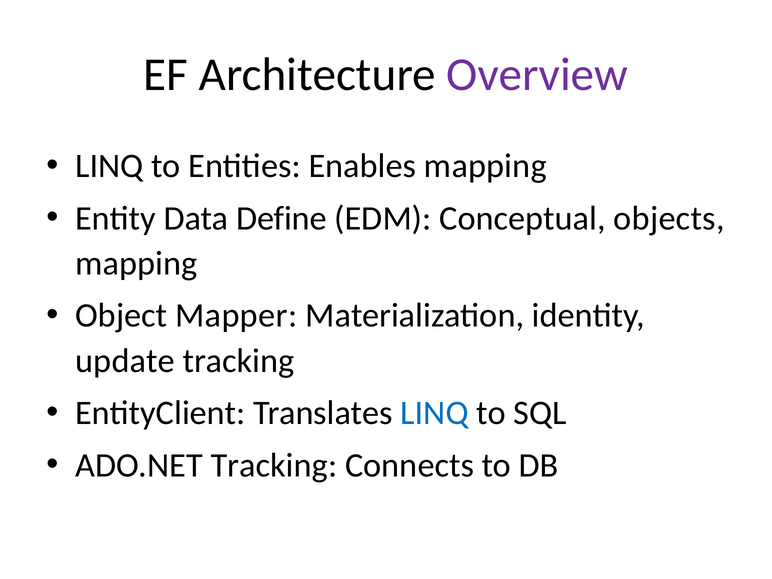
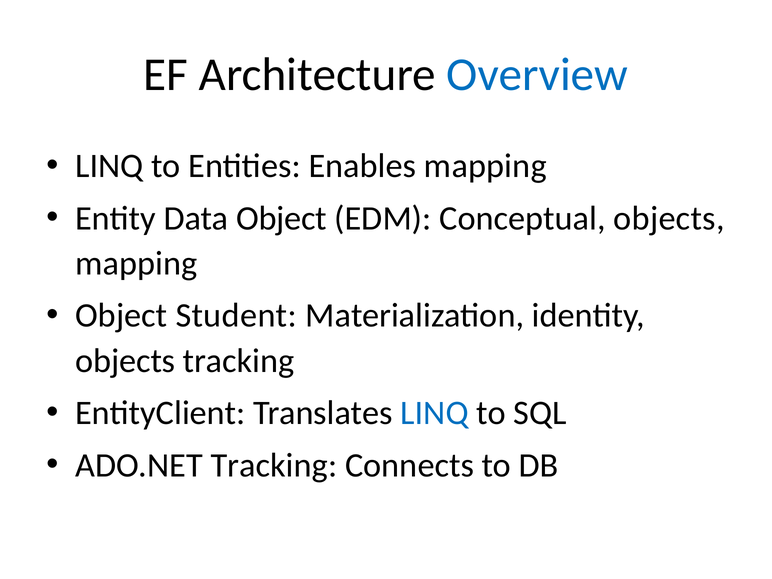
Overview colour: purple -> blue
Data Define: Define -> Object
Mapper: Mapper -> Student
update at (125, 361): update -> objects
